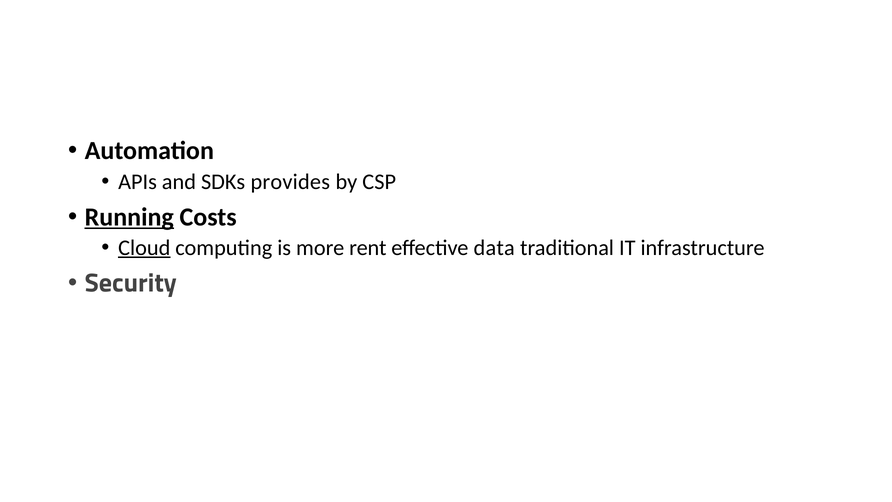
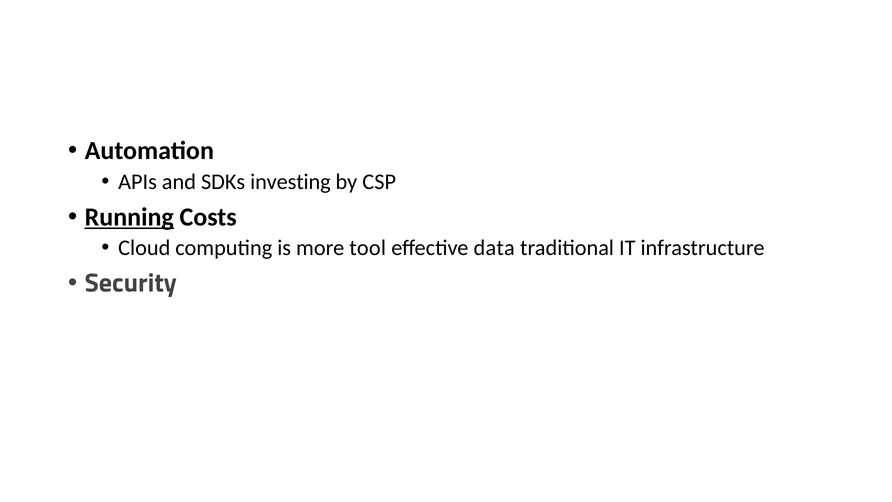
provides: provides -> investing
Cloud underline: present -> none
rent: rent -> tool
